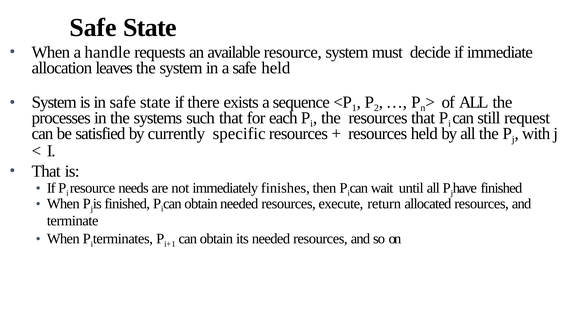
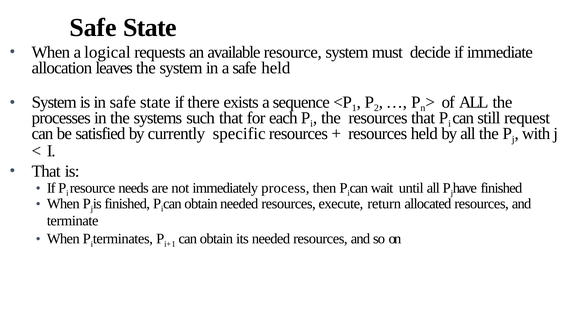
handle: handle -> logical
finishes: finishes -> process
